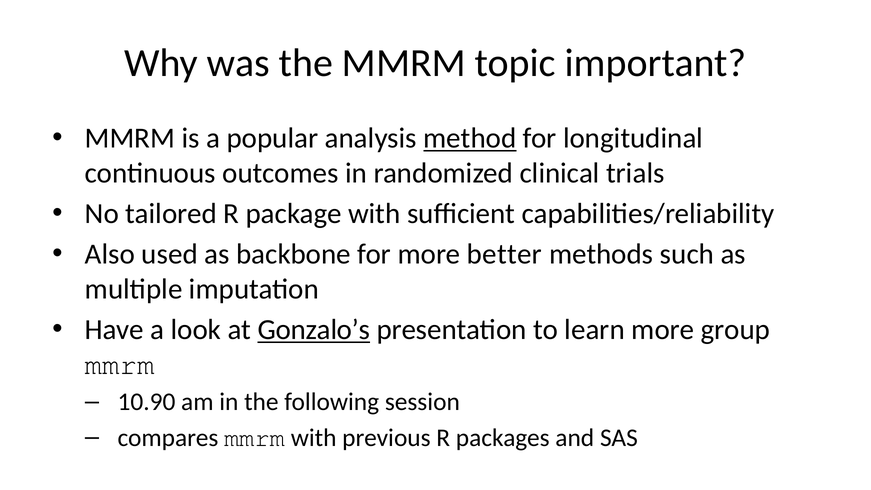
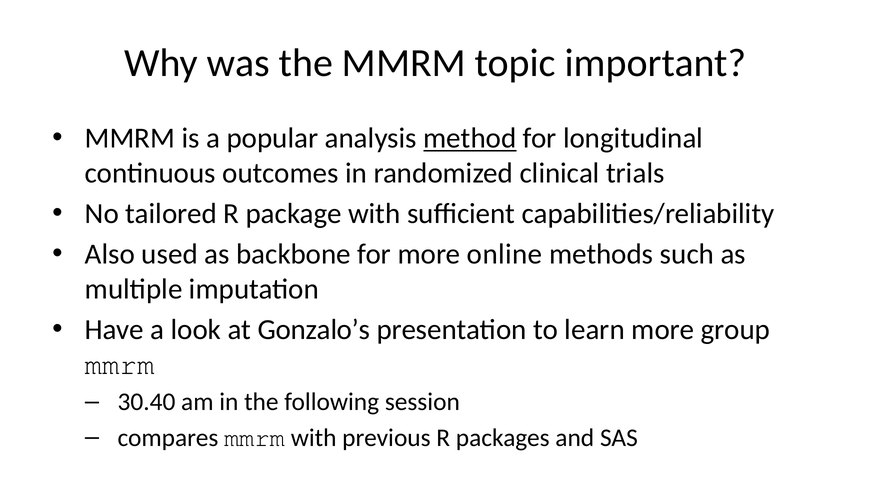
better: better -> online
Gonzalo’s underline: present -> none
10.90: 10.90 -> 30.40
